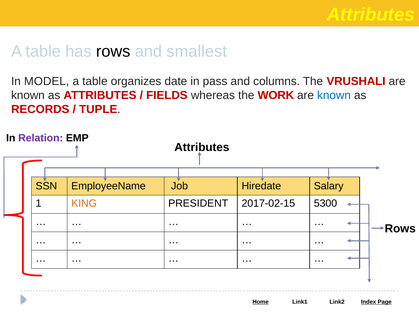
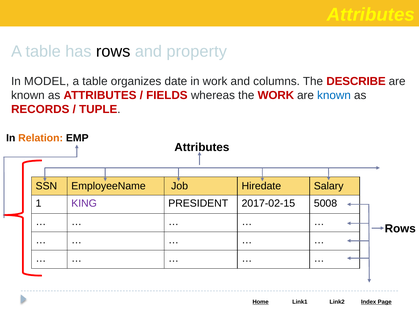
smallest: smallest -> property
in pass: pass -> work
VRUSHALI: VRUSHALI -> DESCRIBE
Relation colour: purple -> orange
KING colour: orange -> purple
5300: 5300 -> 5008
